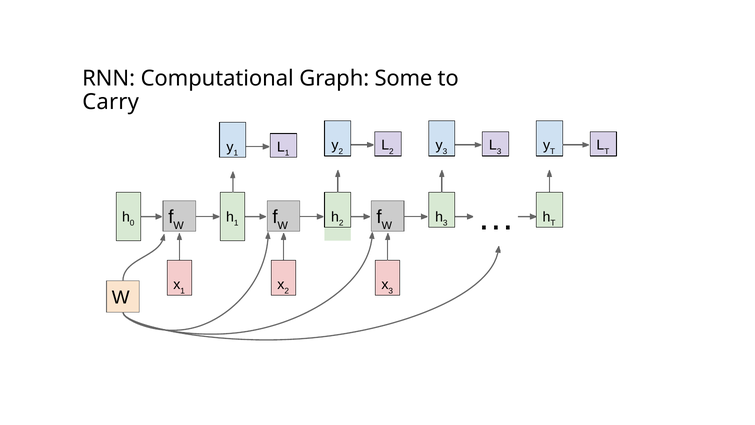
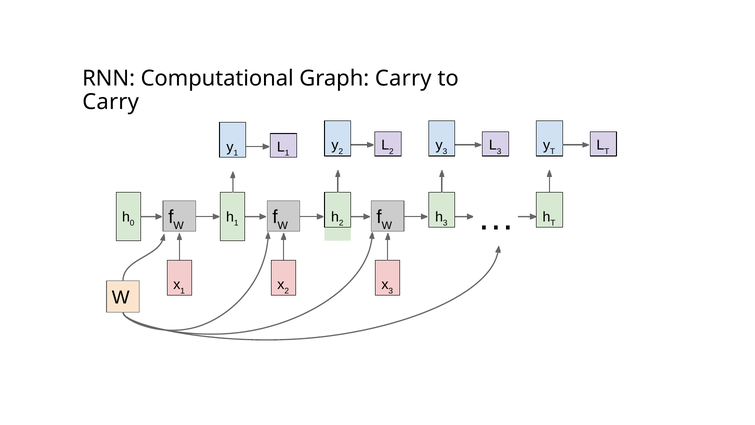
Graph Some: Some -> Carry
